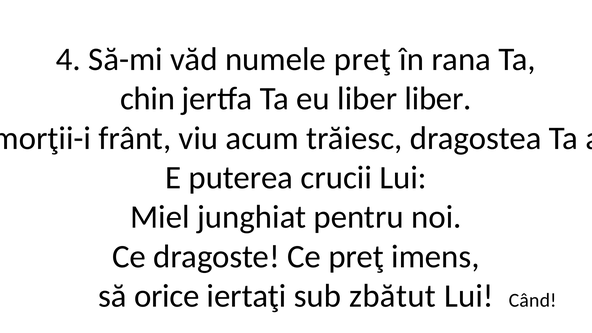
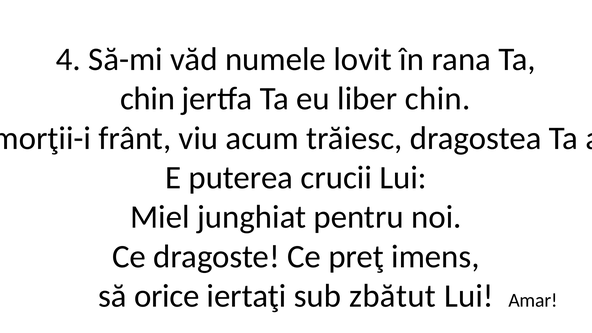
numele preţ: preţ -> lovit
liber liber: liber -> chin
Când: Când -> Amar
